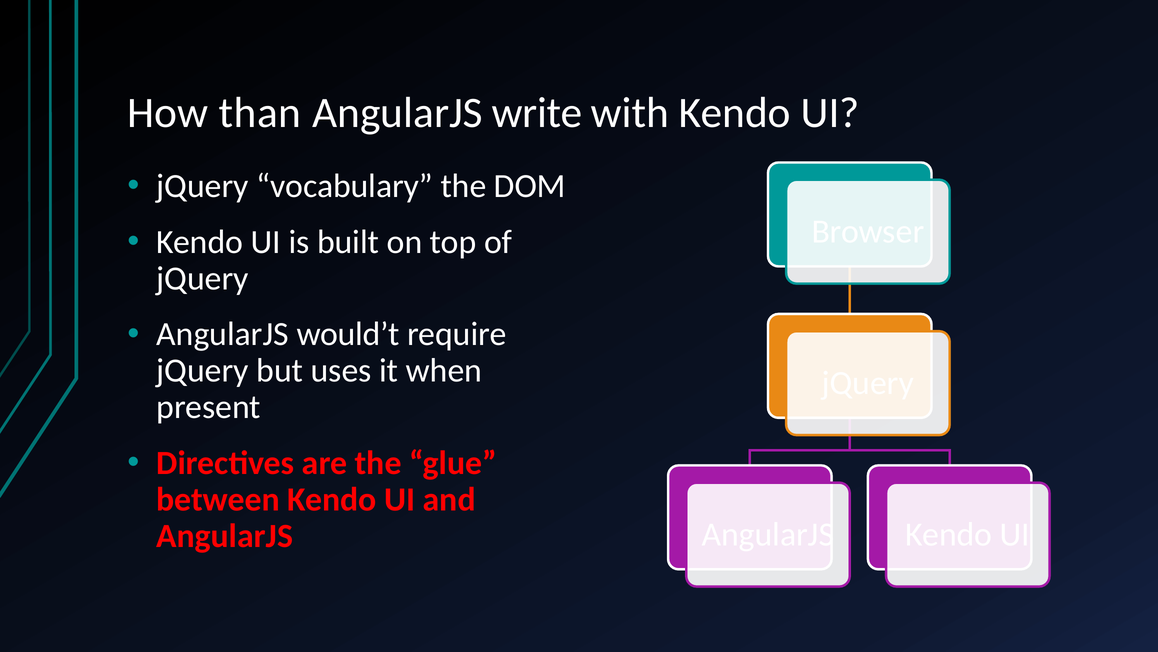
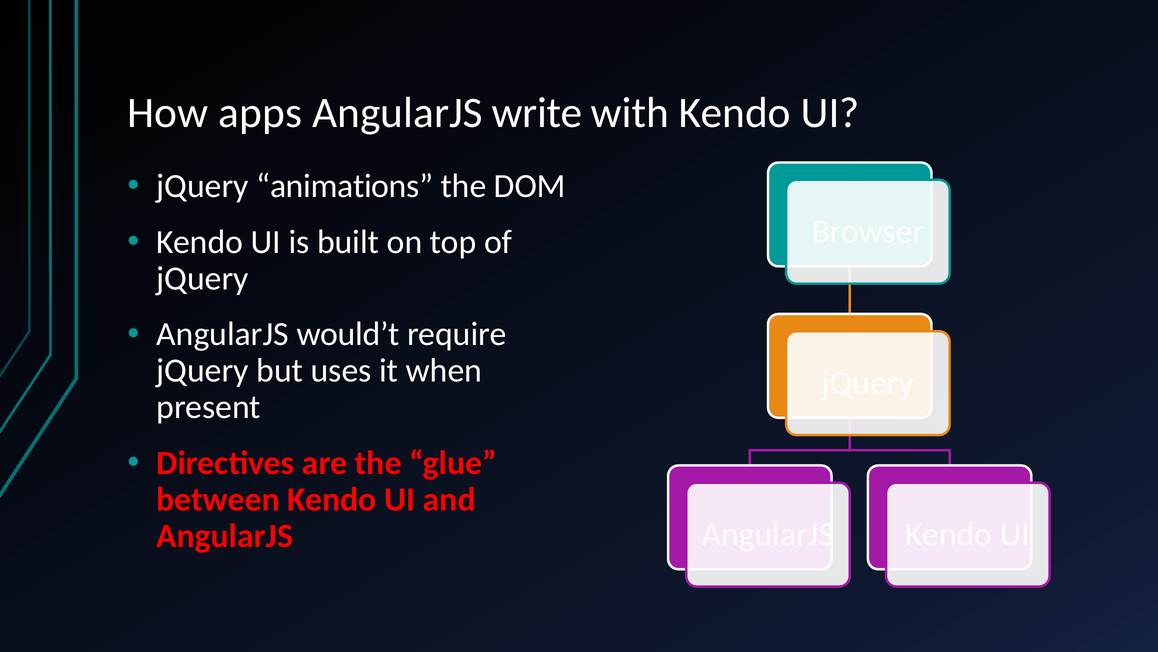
than: than -> apps
vocabulary: vocabulary -> animations
